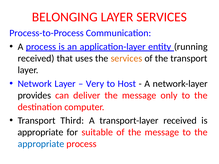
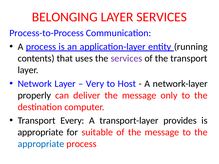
received at (36, 58): received -> contents
services at (126, 58) colour: orange -> purple
provides: provides -> properly
Third: Third -> Every
transport-layer received: received -> provides
